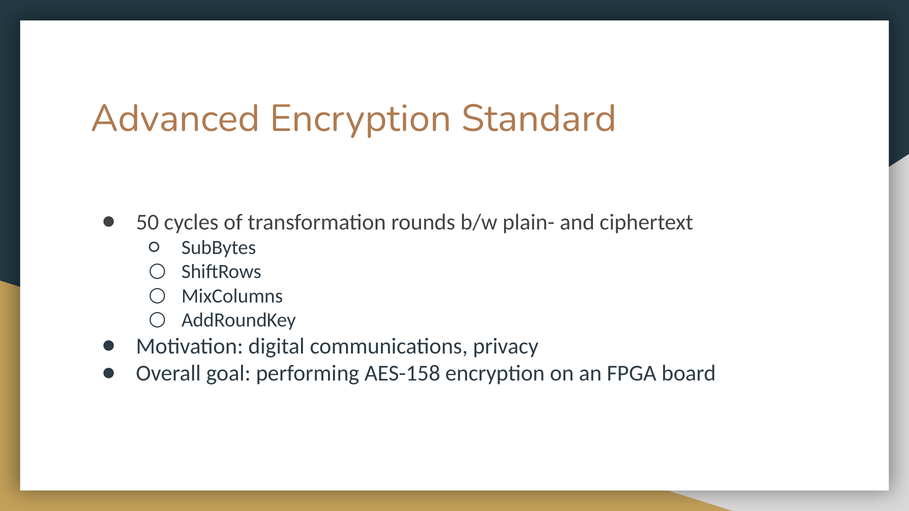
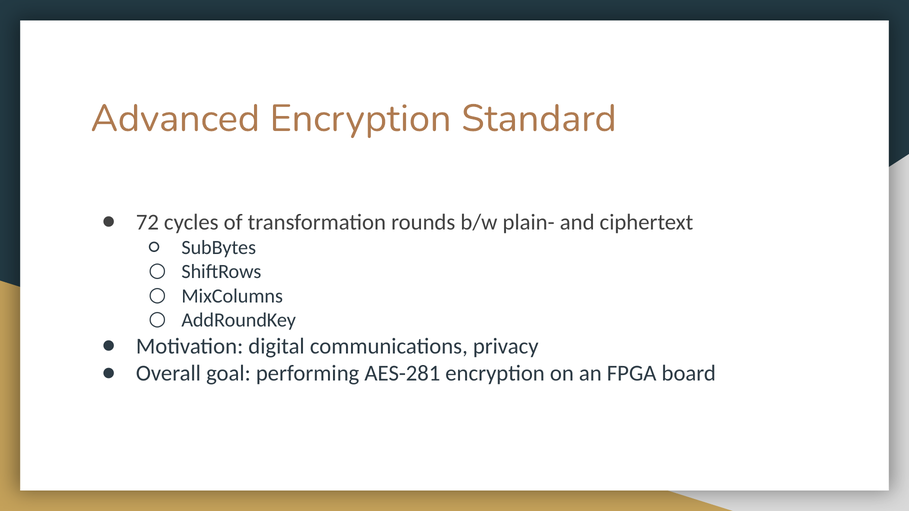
50: 50 -> 72
AES-158: AES-158 -> AES-281
